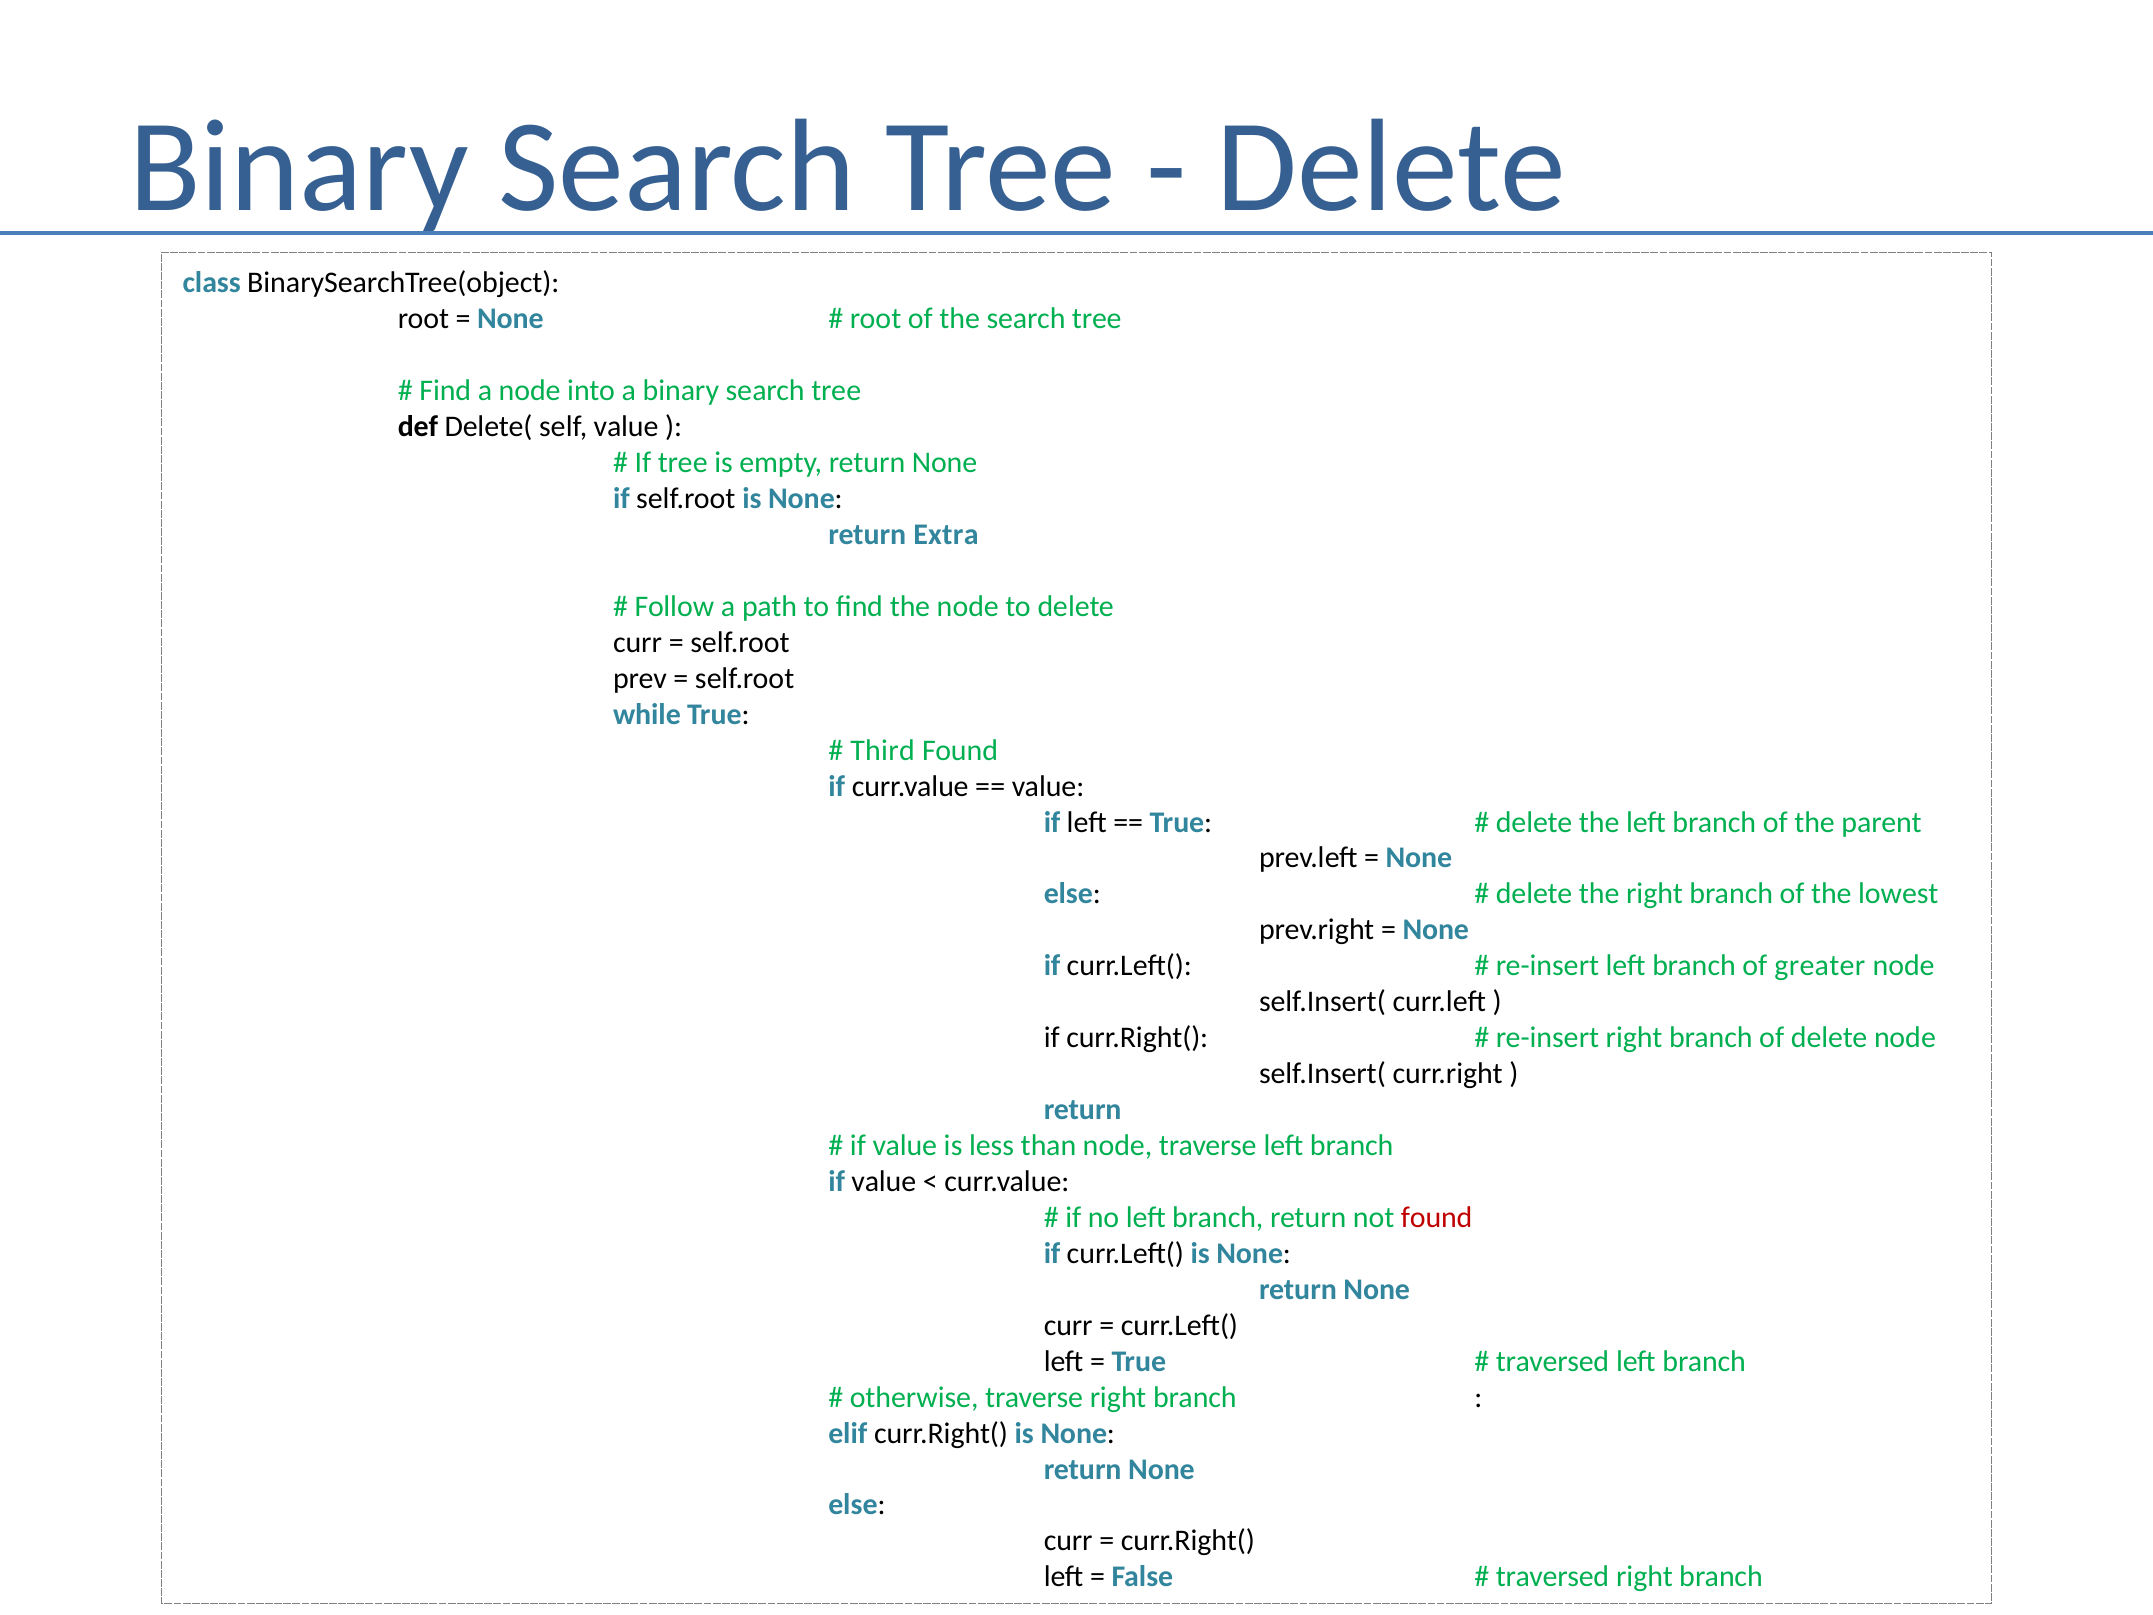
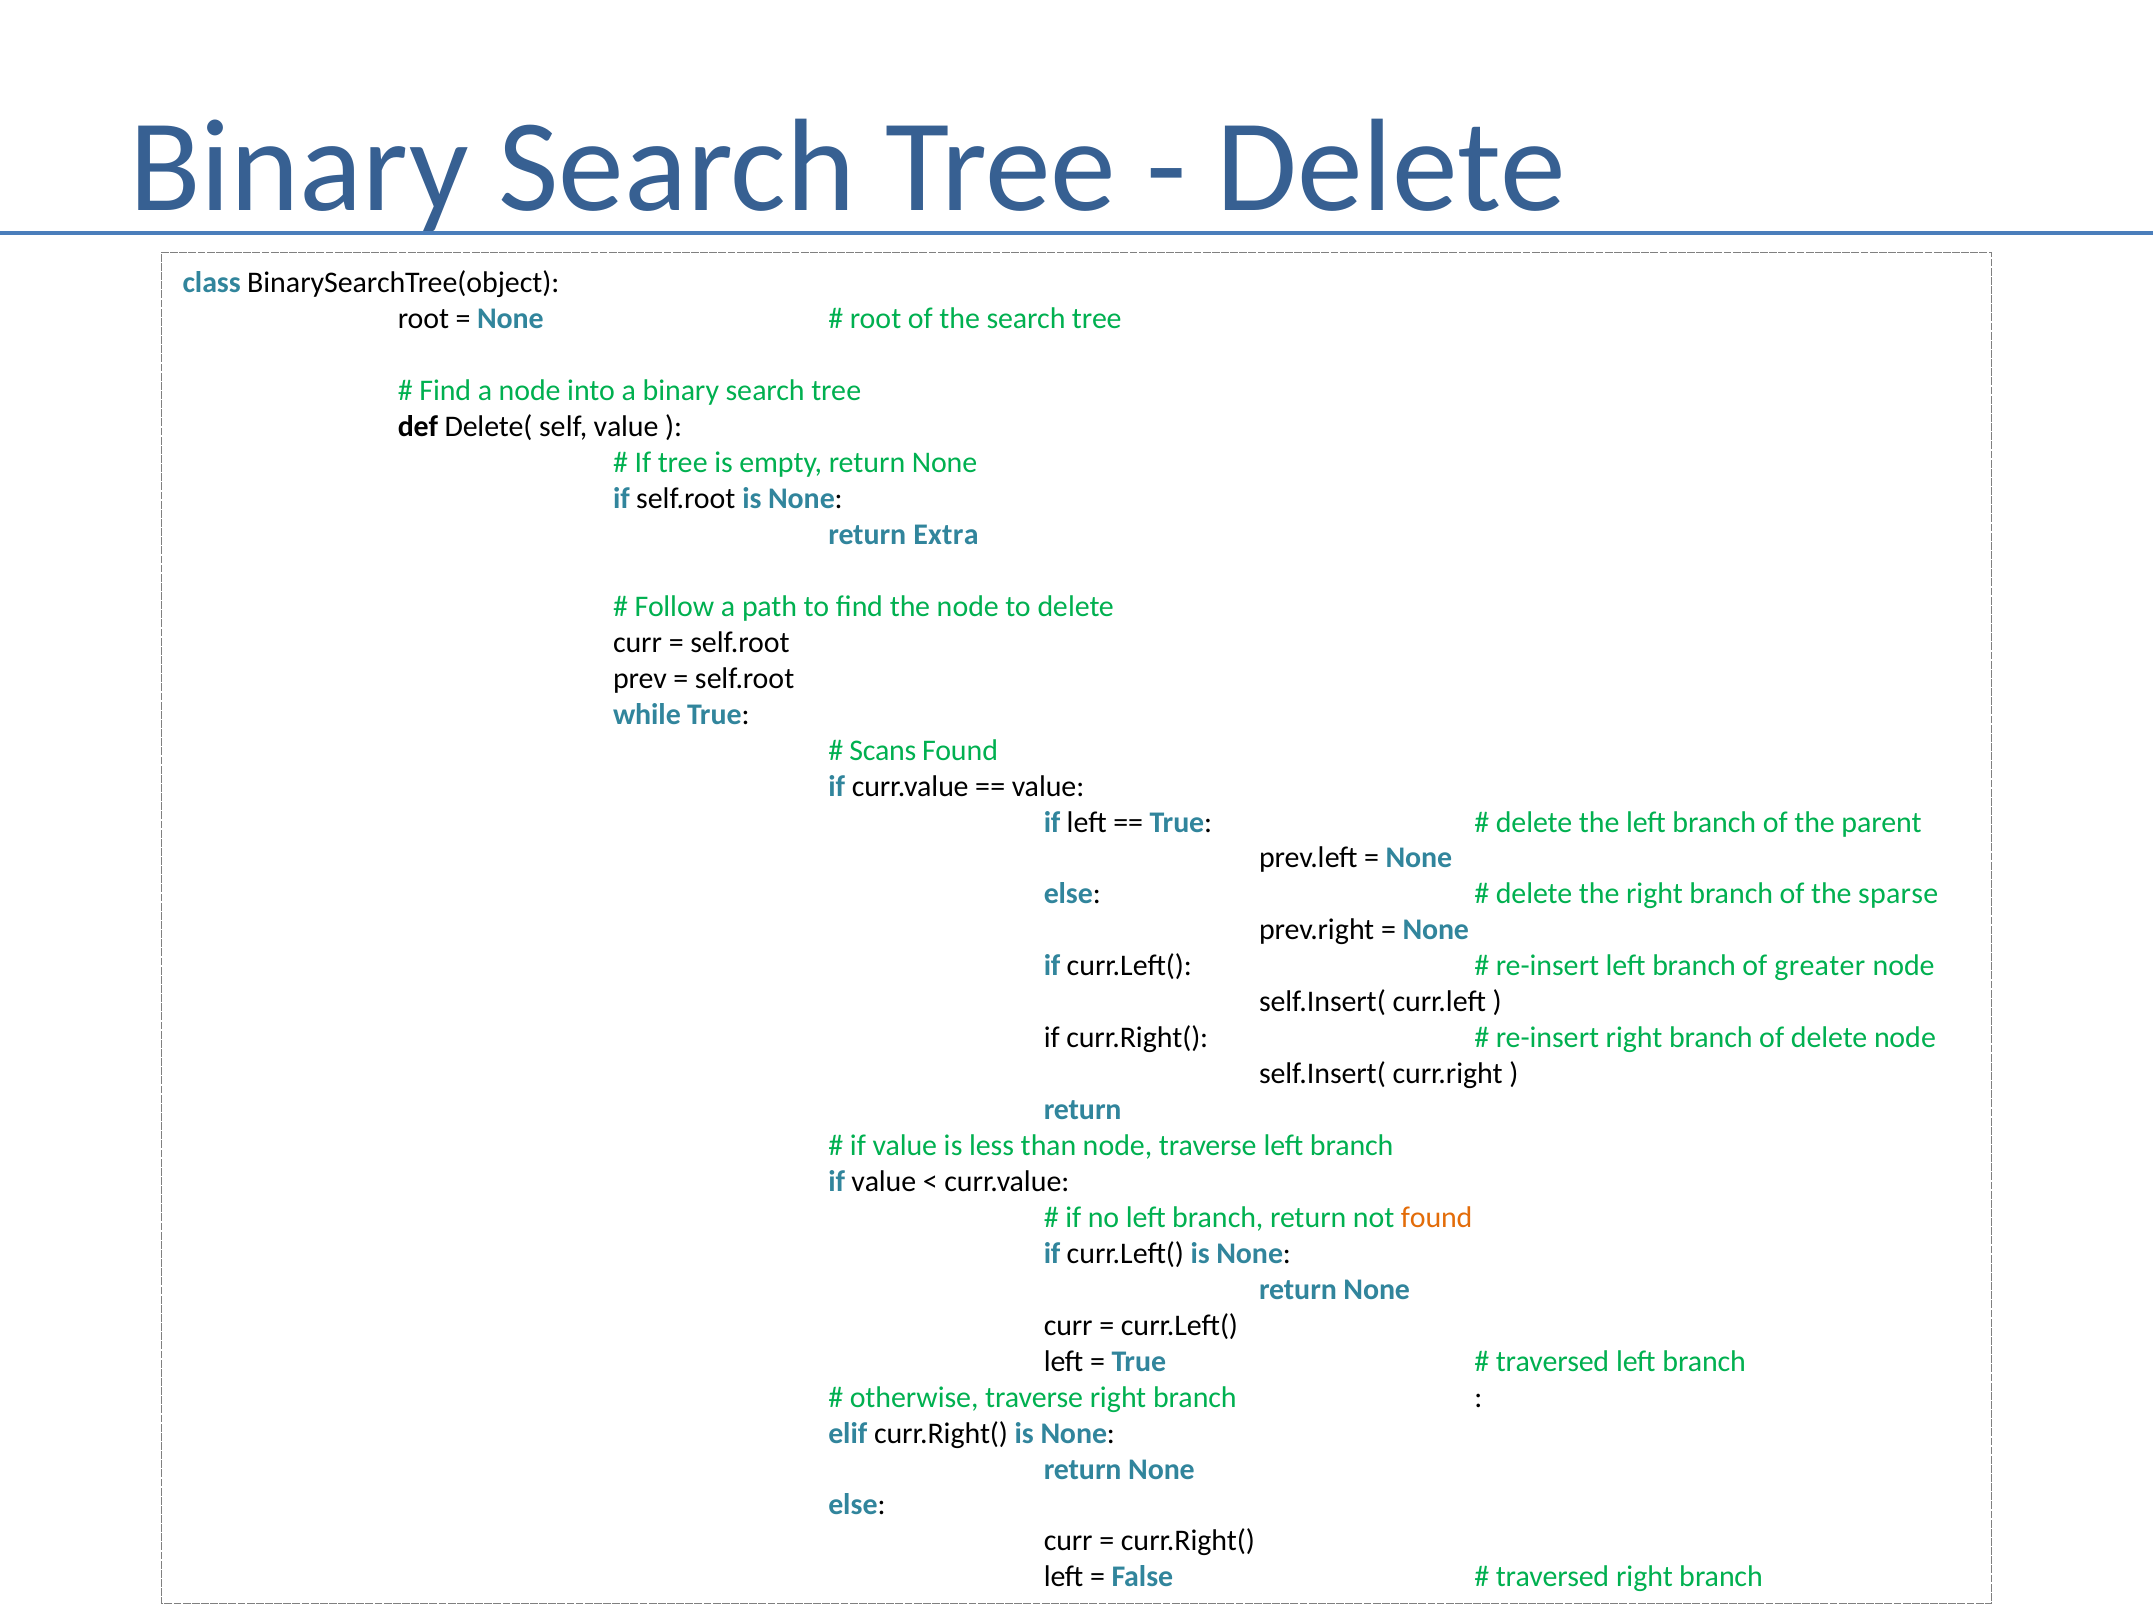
Third: Third -> Scans
lowest: lowest -> sparse
found at (1437, 1217) colour: red -> orange
